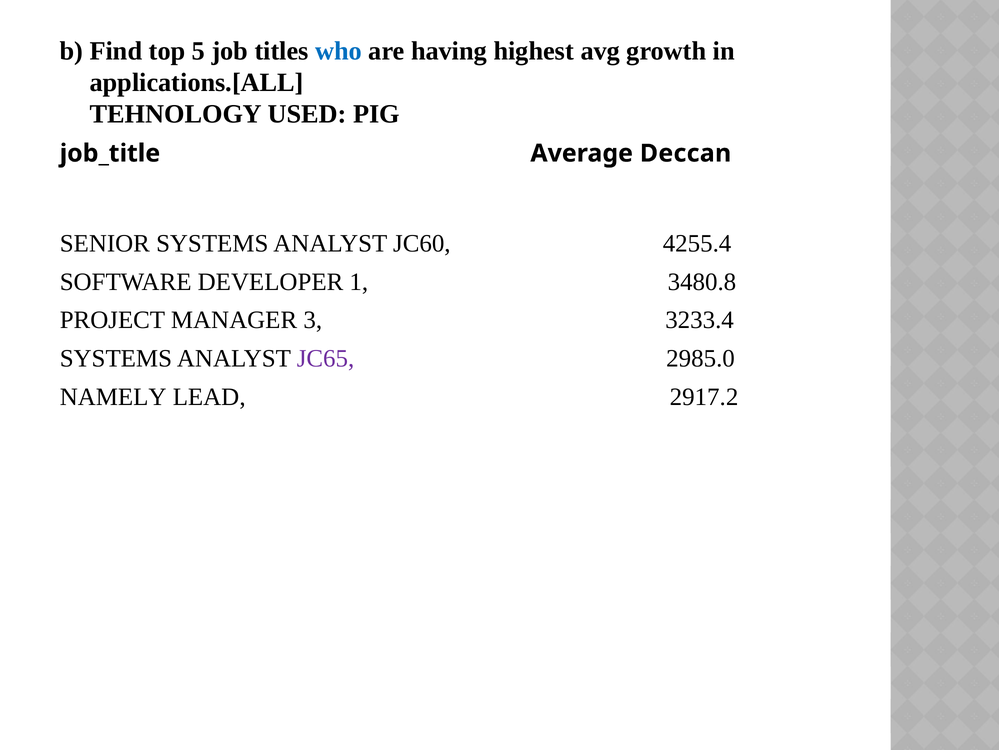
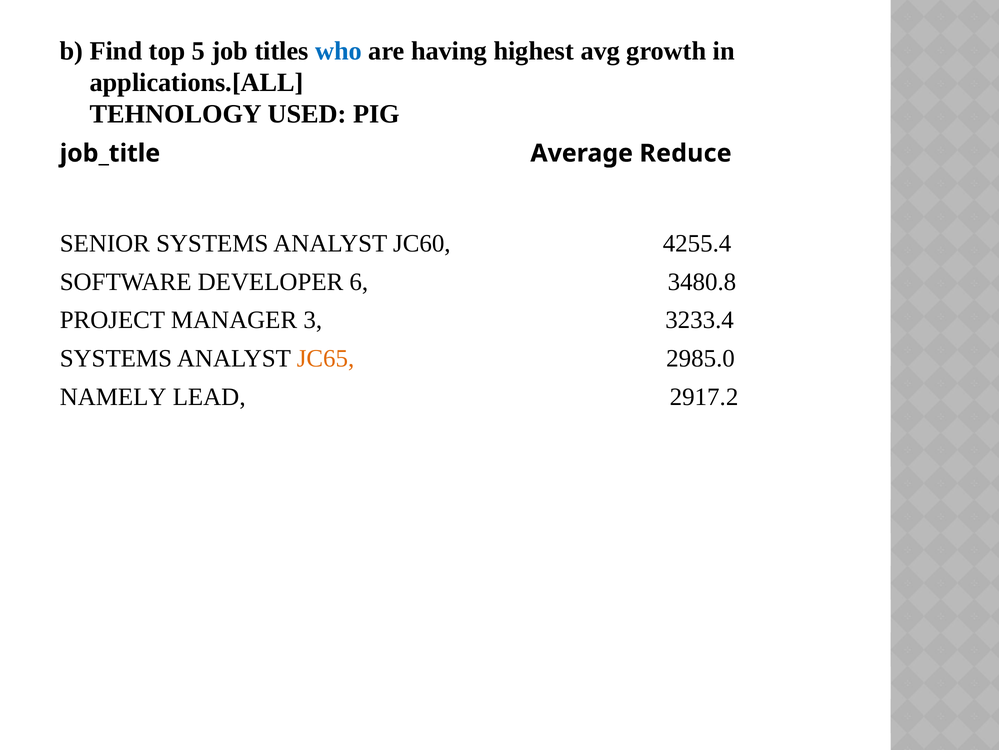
Deccan: Deccan -> Reduce
1: 1 -> 6
JC65 colour: purple -> orange
